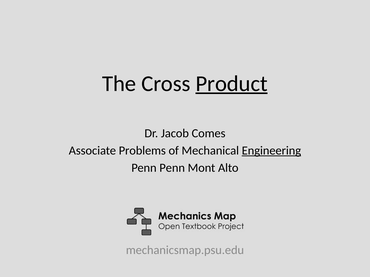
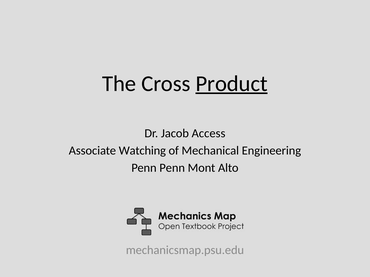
Comes: Comes -> Access
Problems: Problems -> Watching
Engineering underline: present -> none
